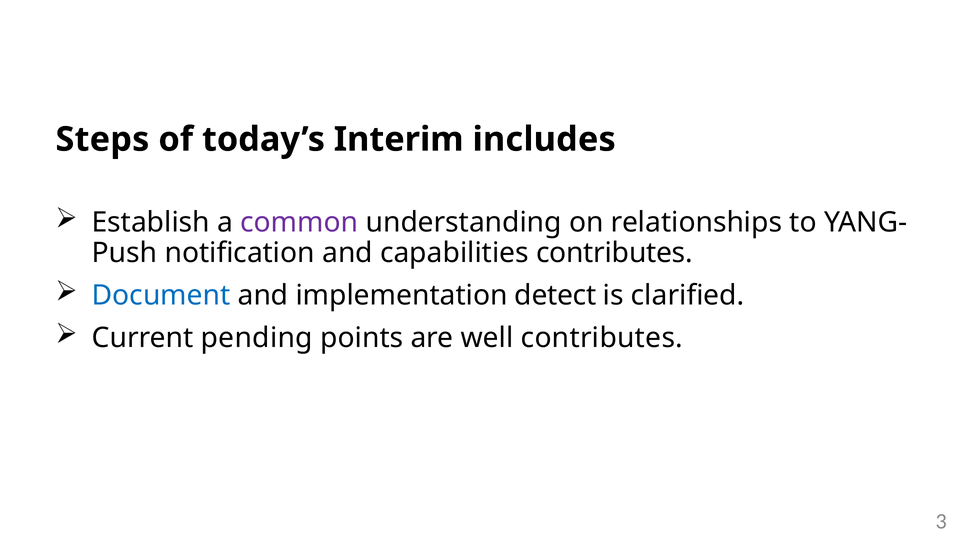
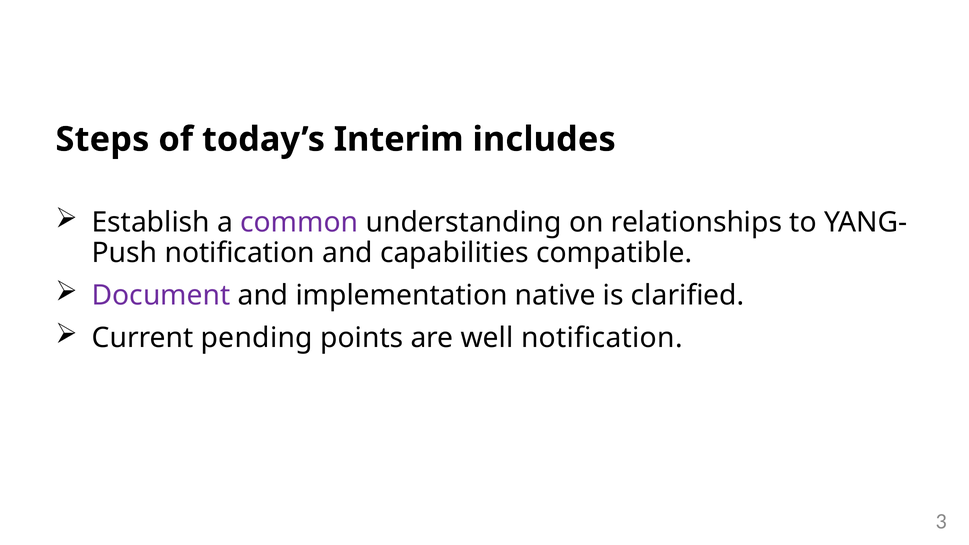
capabilities contributes: contributes -> compatible
Document colour: blue -> purple
detect: detect -> native
well contributes: contributes -> notification
